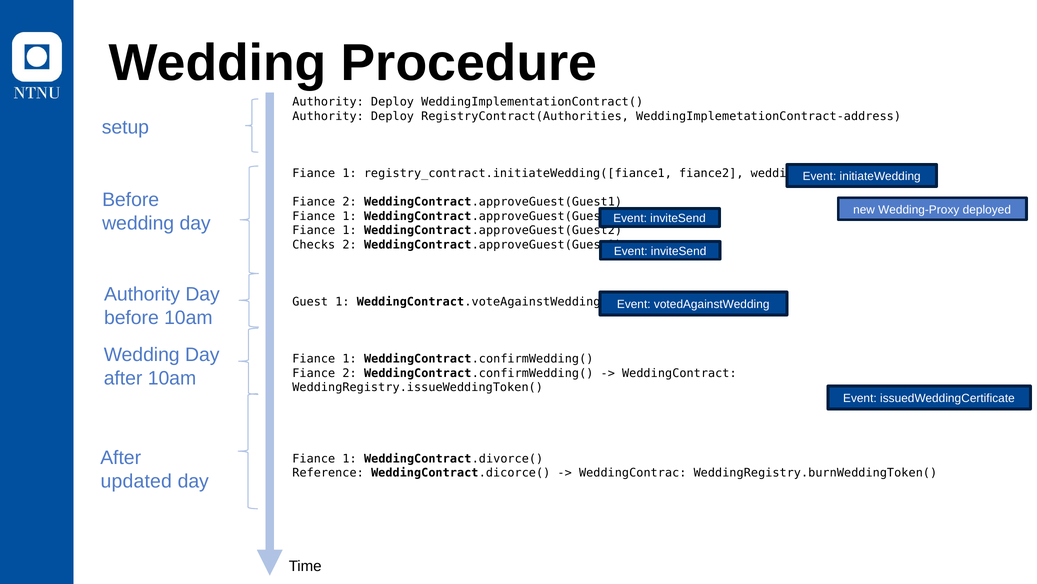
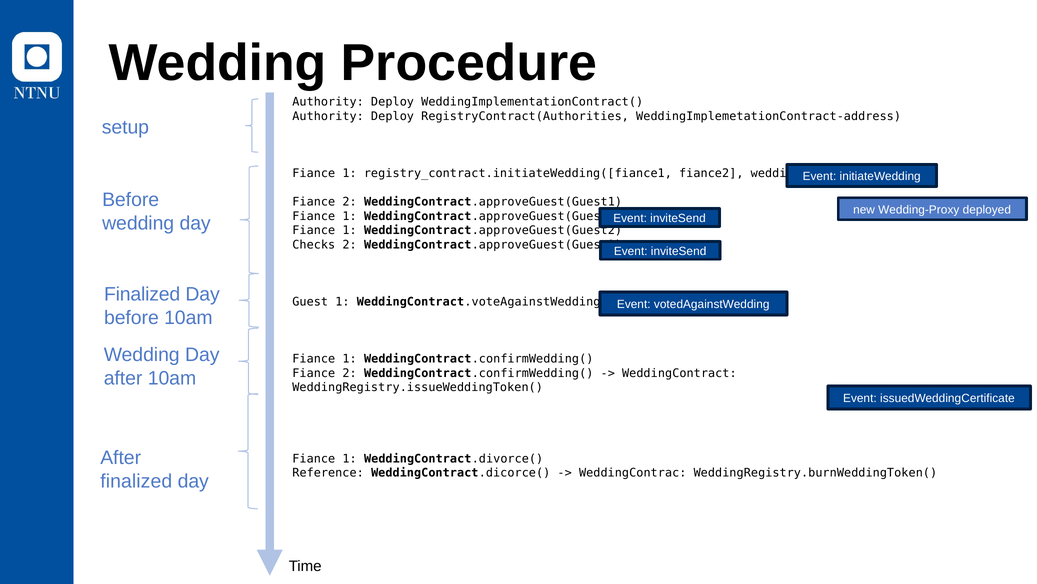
Authority at (142, 294): Authority -> Finalized
updated at (136, 481): updated -> finalized
